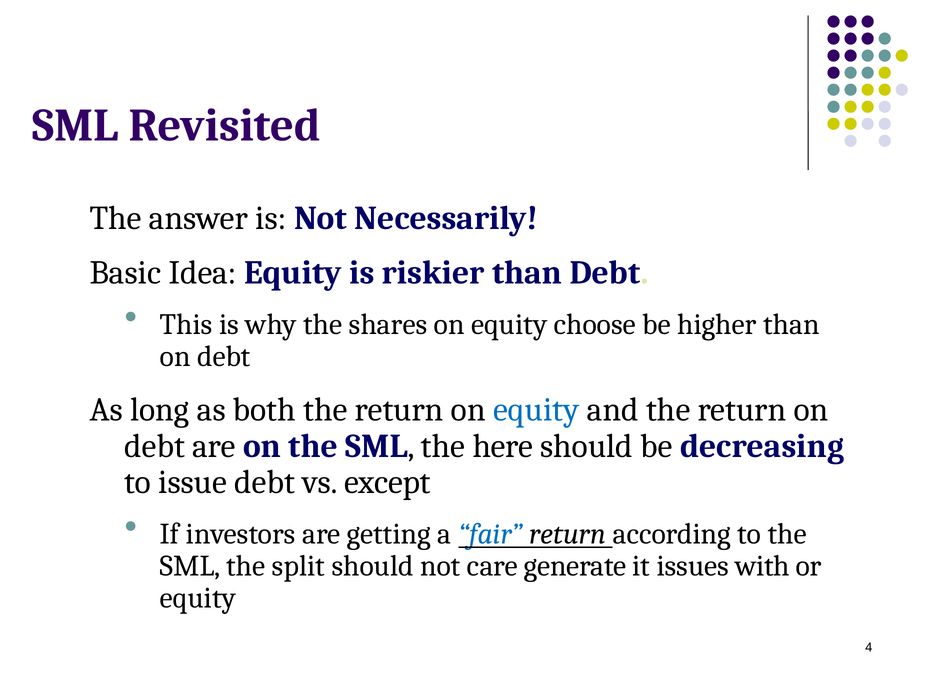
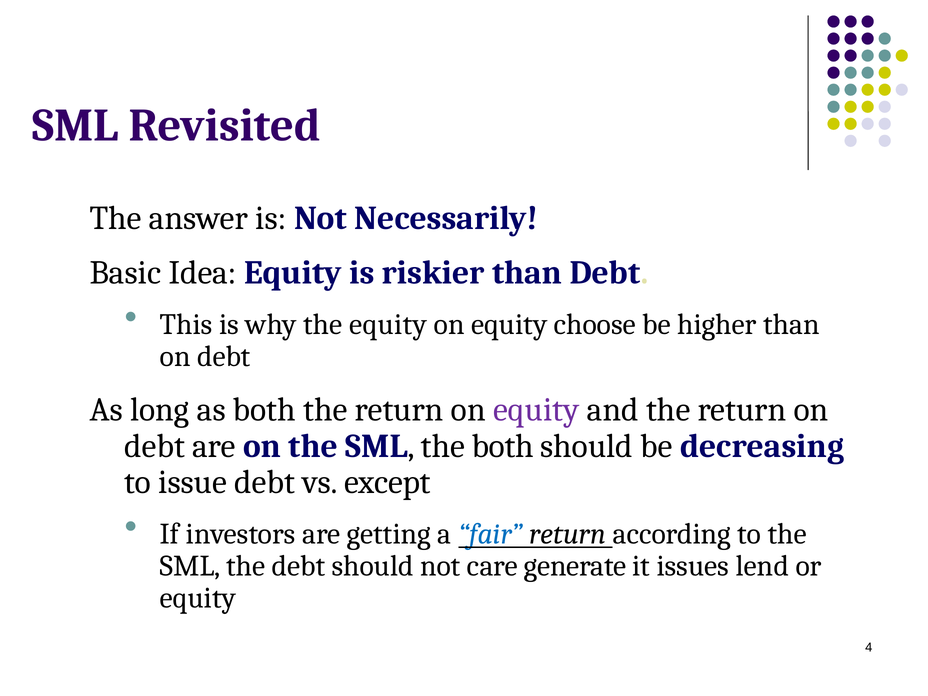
the shares: shares -> equity
equity at (536, 410) colour: blue -> purple
the here: here -> both
the split: split -> debt
with: with -> lend
